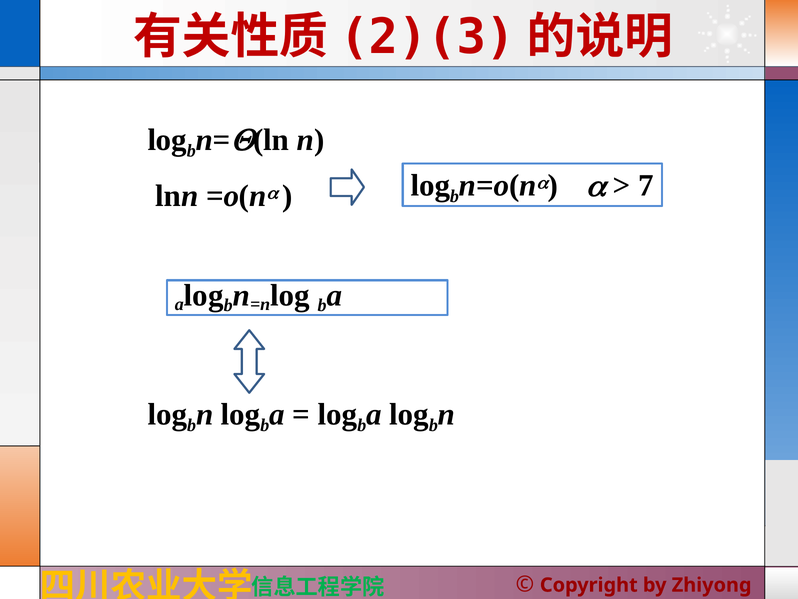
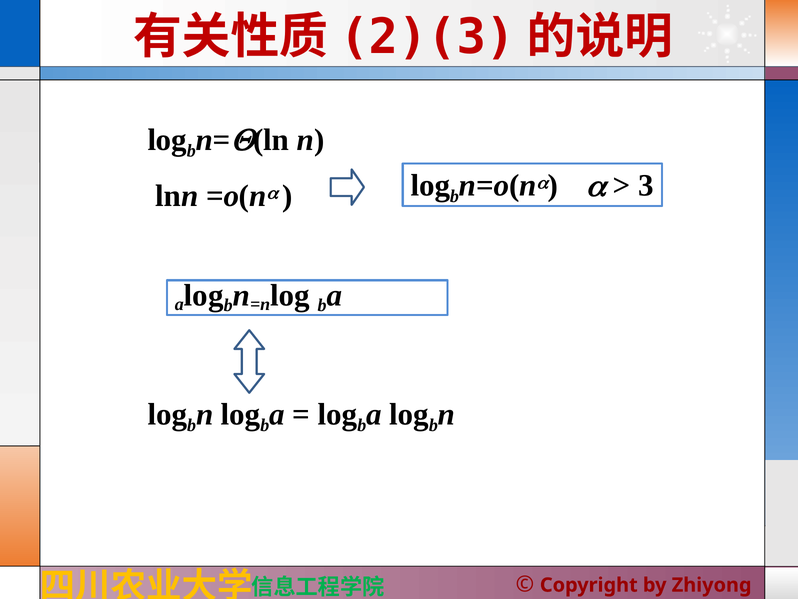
7: 7 -> 3
